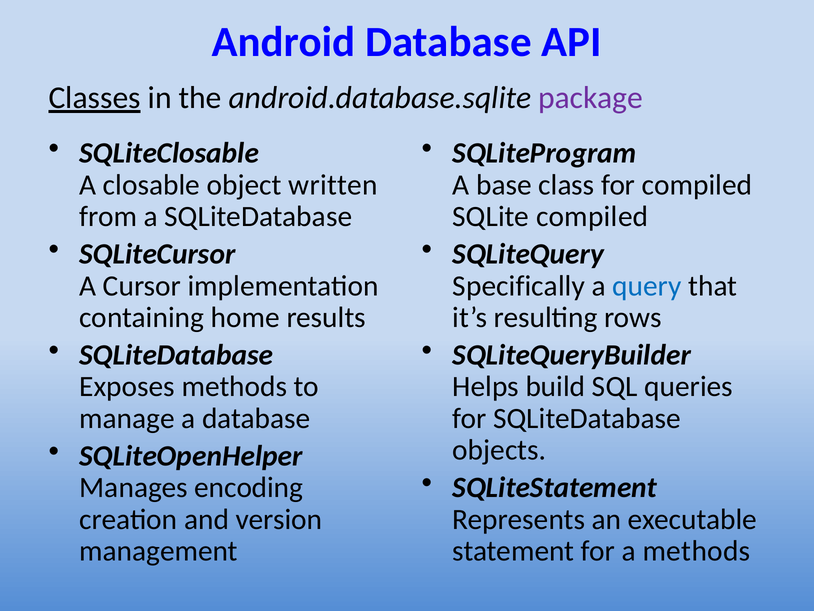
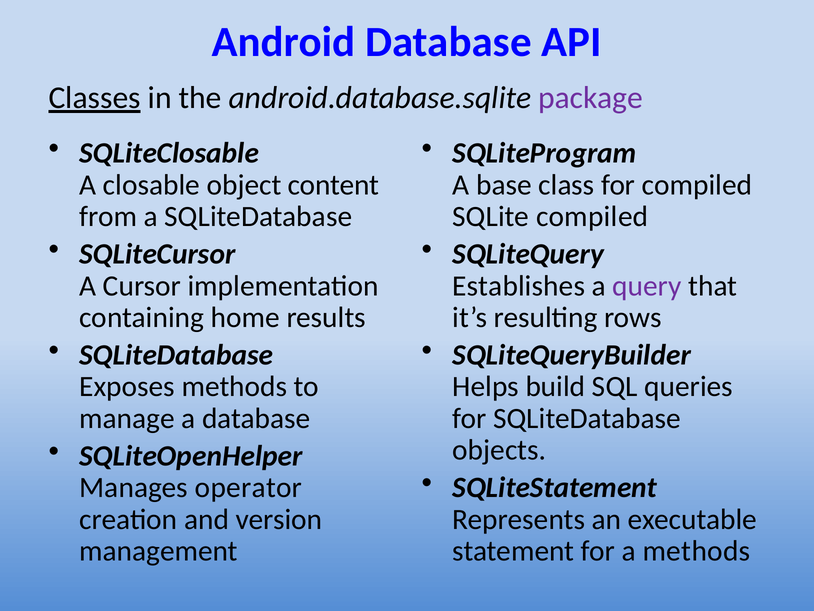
written: written -> content
Specifically: Specifically -> Establishes
query colour: blue -> purple
encoding: encoding -> operator
